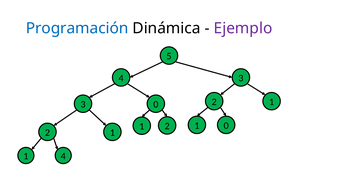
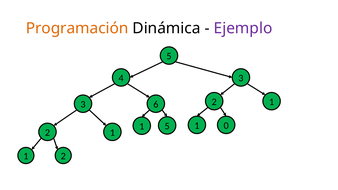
Programación colour: blue -> orange
3 0: 0 -> 6
1 2: 2 -> 5
1 4: 4 -> 2
